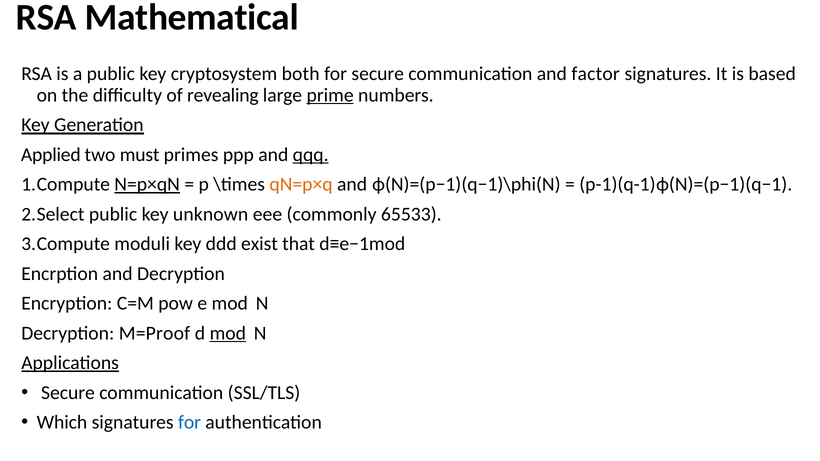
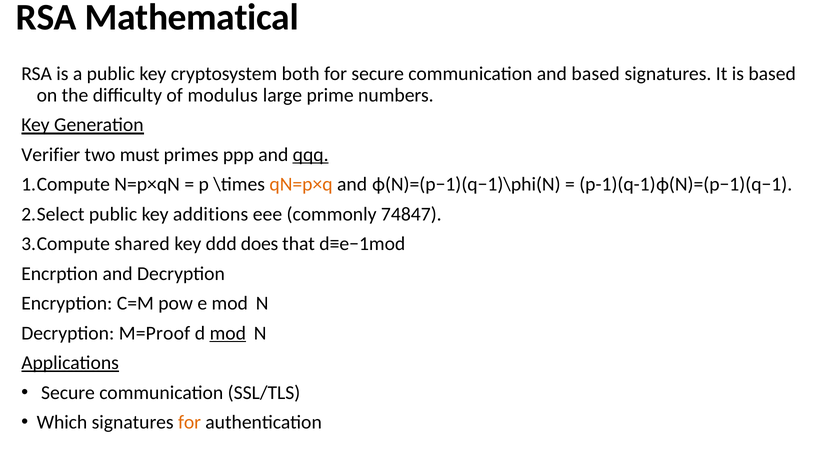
and factor: factor -> based
revealing: revealing -> modulus
prime underline: present -> none
Applied: Applied -> Verifier
N=p×qN underline: present -> none
unknown: unknown -> additions
65533: 65533 -> 74847
moduli: moduli -> shared
exist: exist -> does
for at (190, 423) colour: blue -> orange
